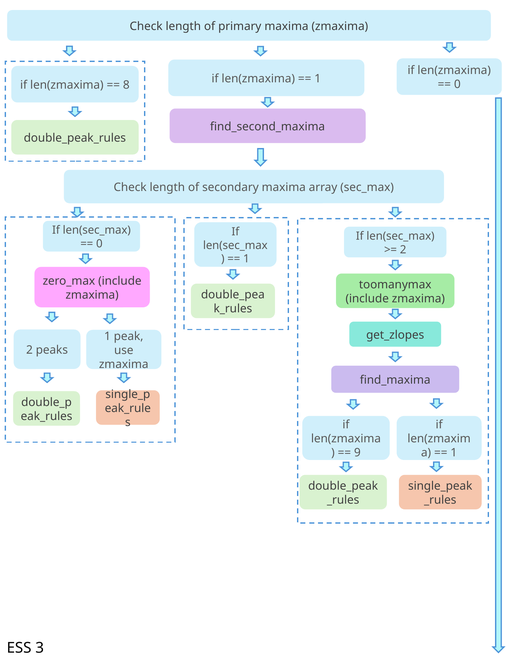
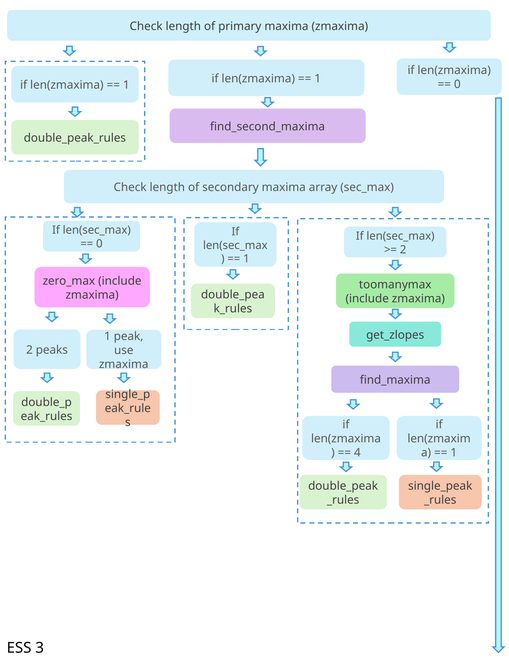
8 at (126, 85): 8 -> 1
9: 9 -> 4
